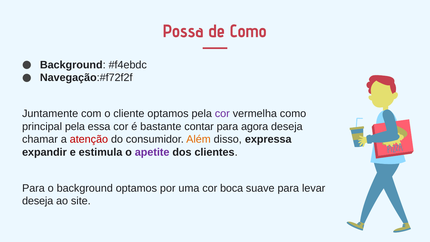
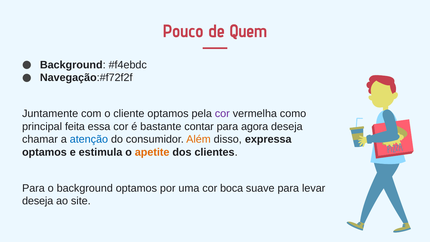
Possa: Possa -> Pouco
de Como: Como -> Quem
principal pela: pela -> feita
atenção colour: red -> blue
expandir at (44, 152): expandir -> optamos
apetite colour: purple -> orange
